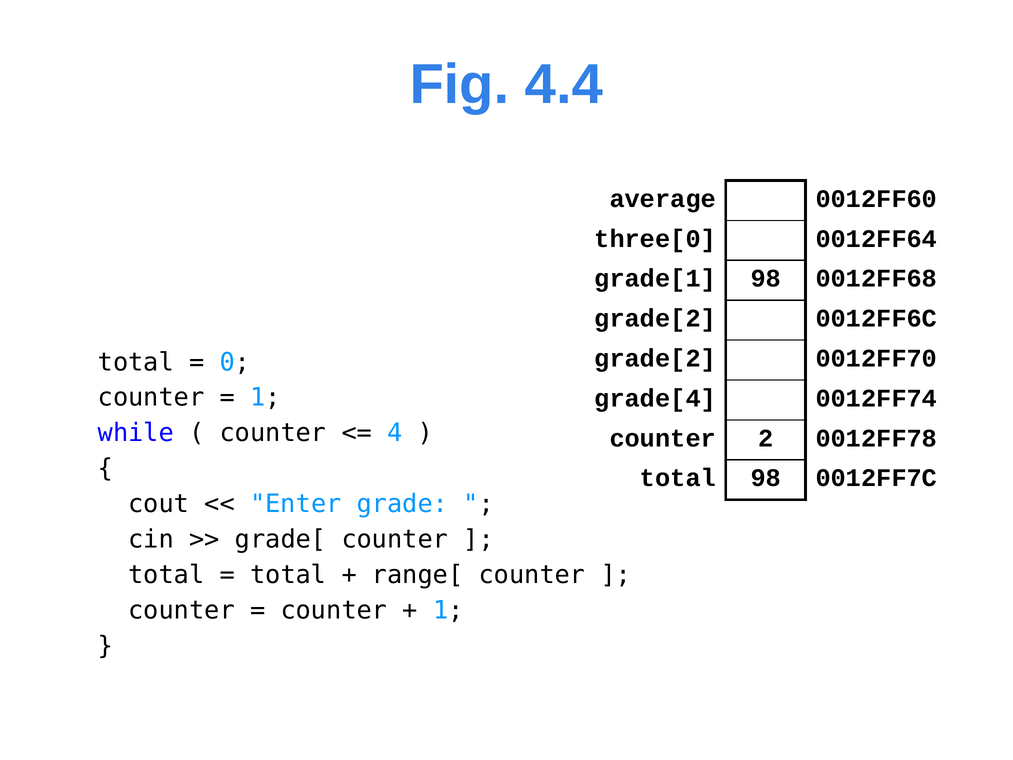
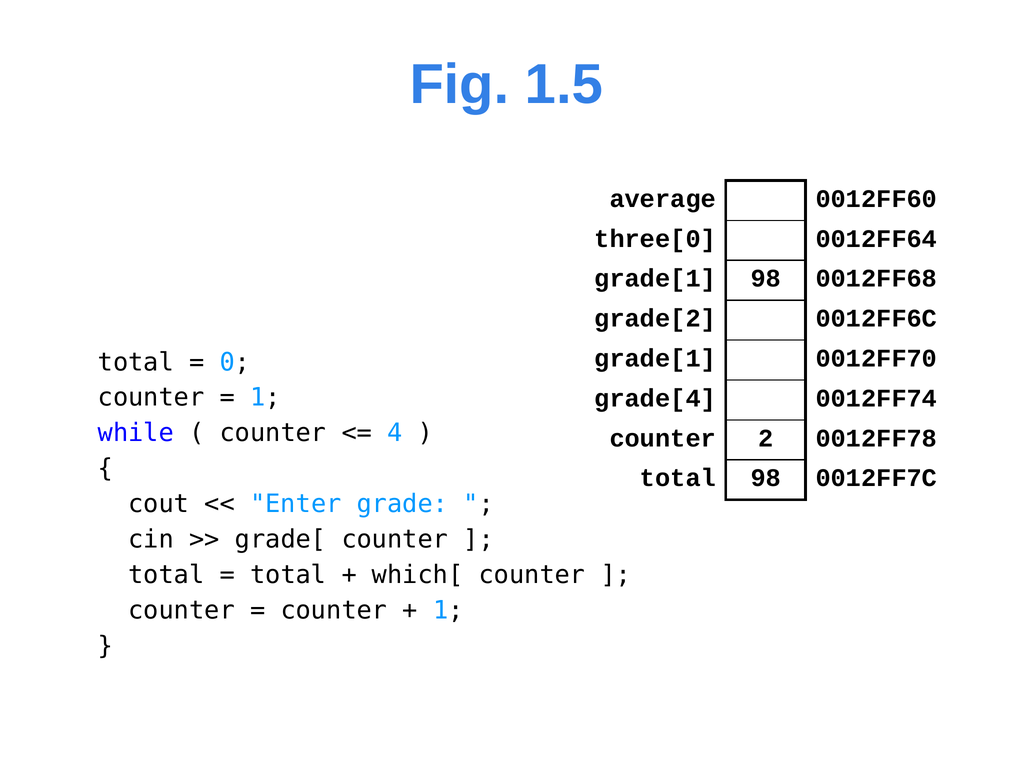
4.4: 4.4 -> 1.5
grade[2 at (655, 358): grade[2 -> grade[1
range[: range[ -> which[
